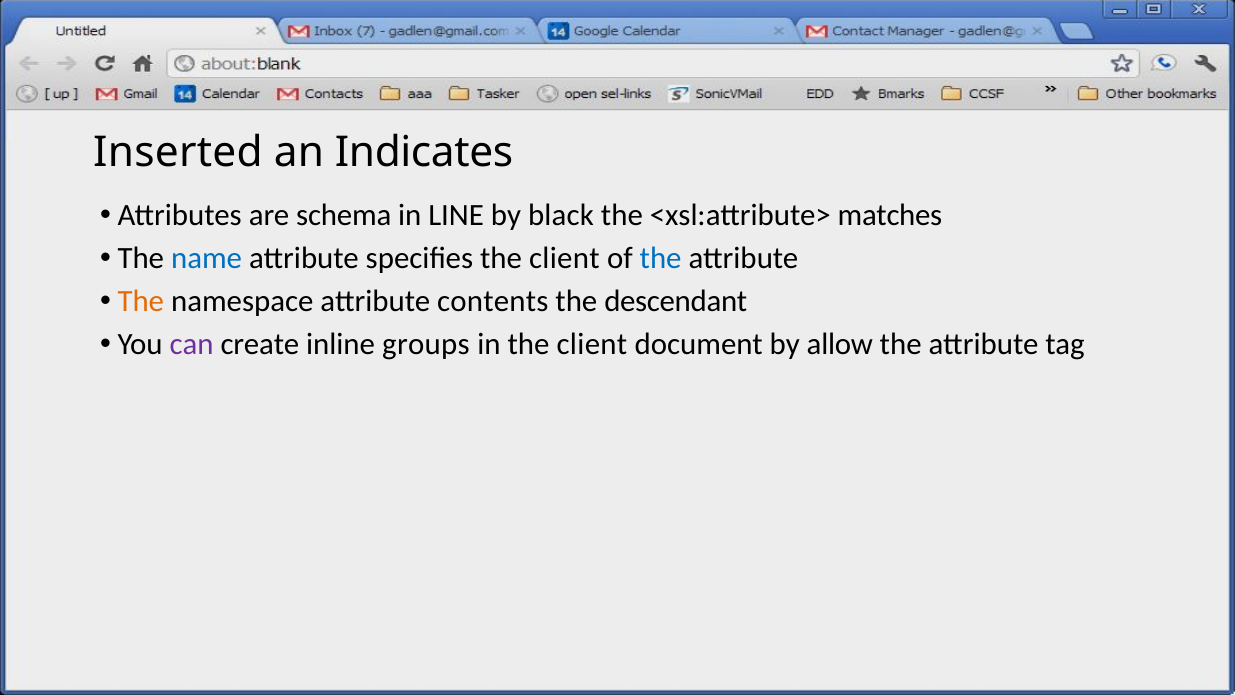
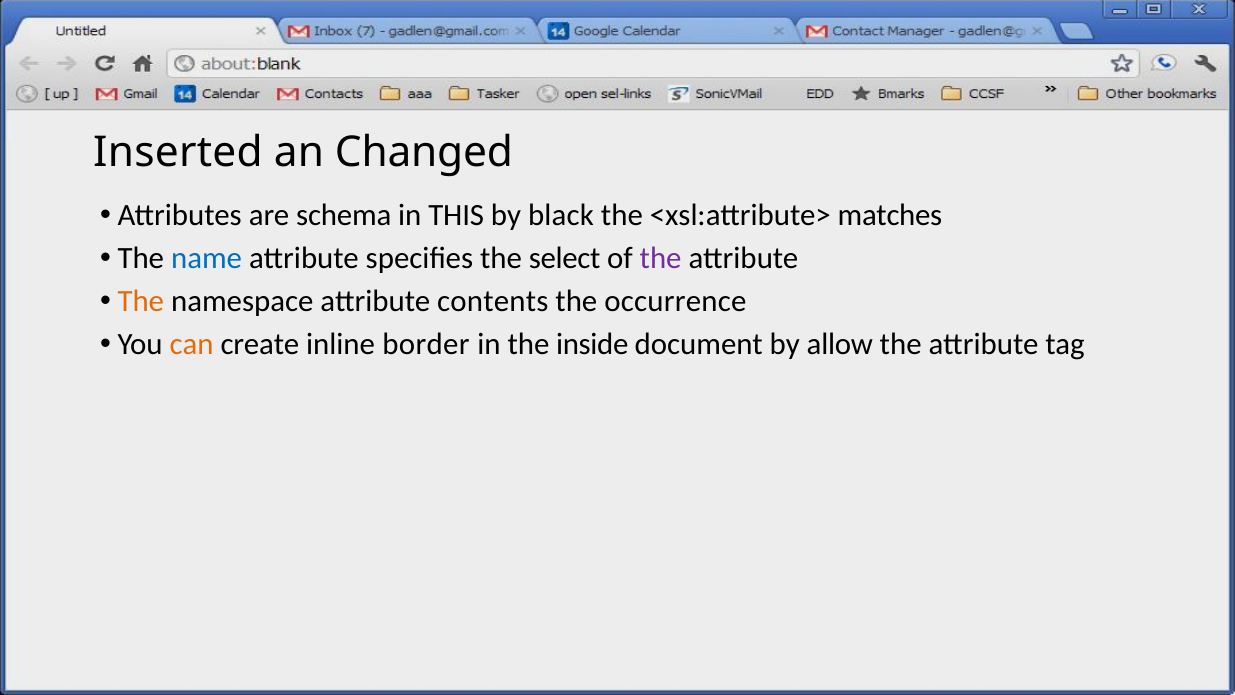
Indicates: Indicates -> Changed
LINE: LINE -> THIS
specifies the client: client -> select
the at (661, 259) colour: blue -> purple
descendant: descendant -> occurrence
can colour: purple -> orange
groups: groups -> border
in the client: client -> inside
